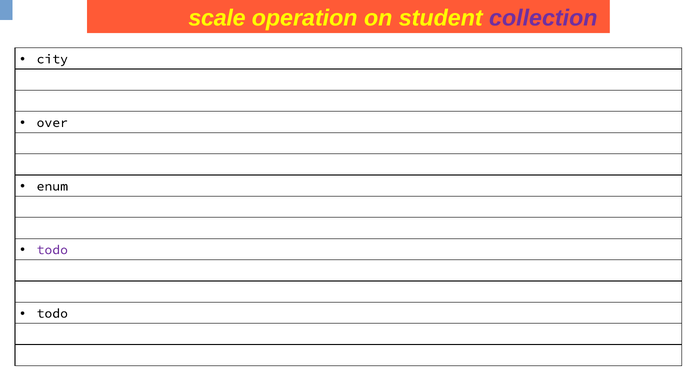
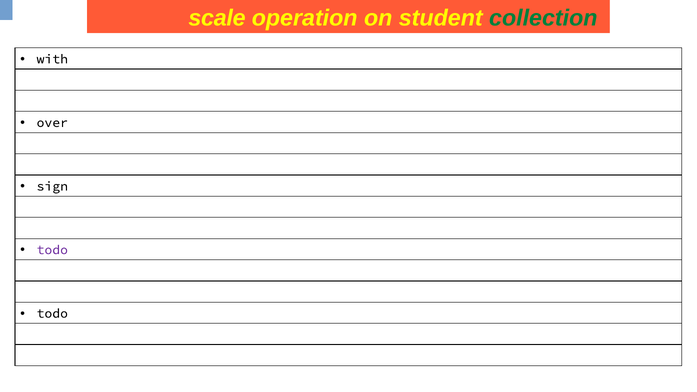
collection colour: purple -> green
city: city -> with
enum: enum -> sign
